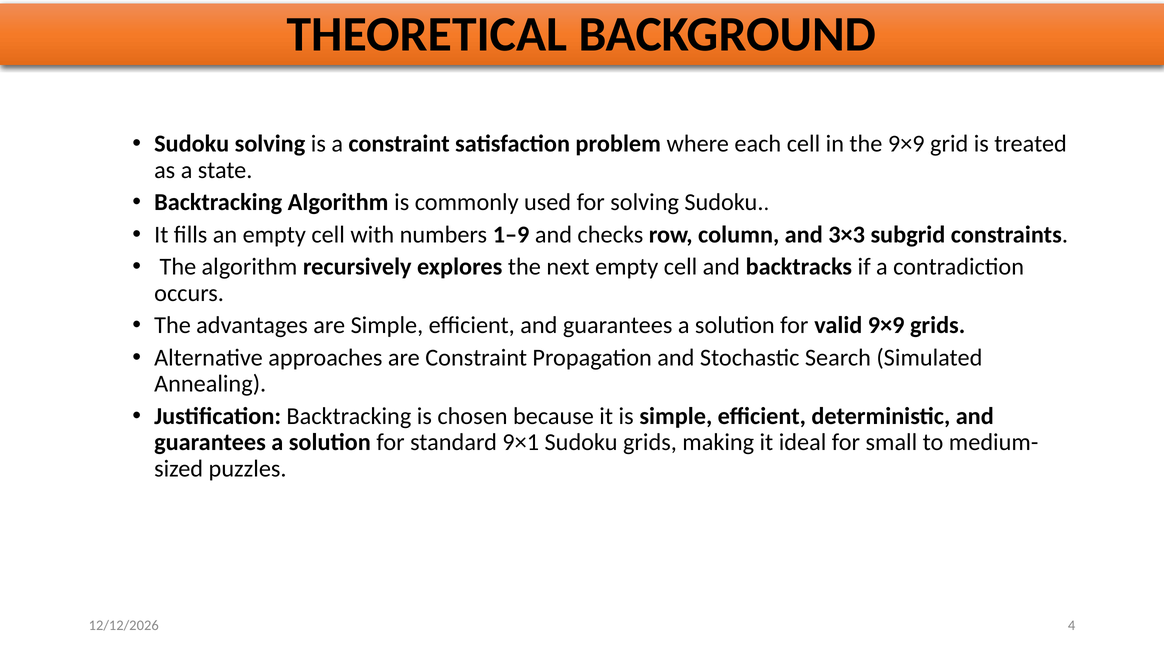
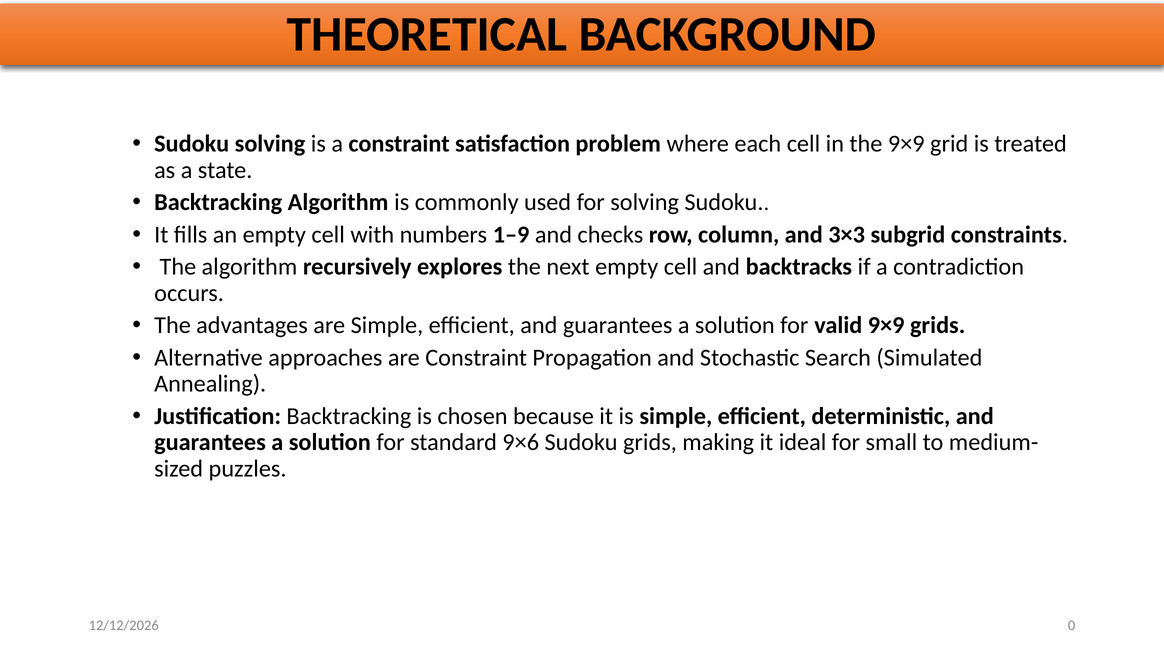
9×1: 9×1 -> 9×6
4: 4 -> 0
